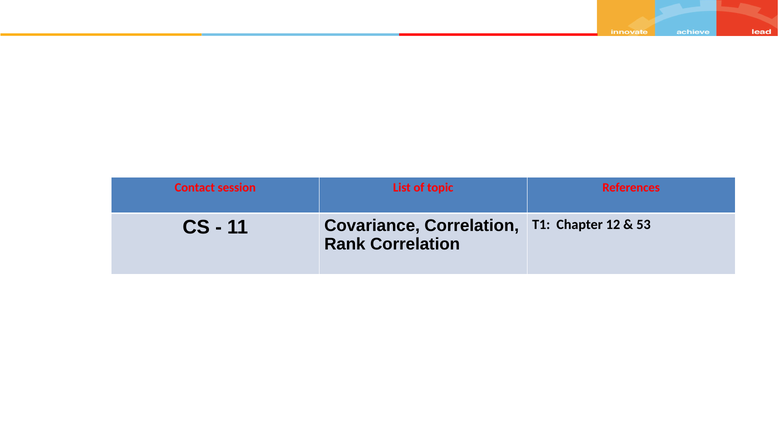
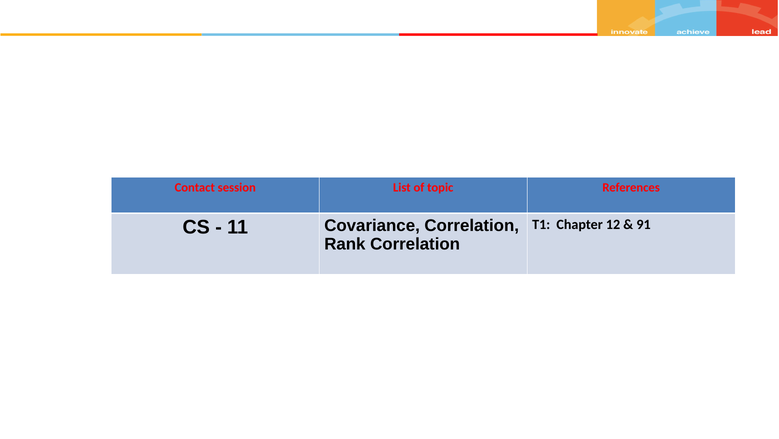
53: 53 -> 91
